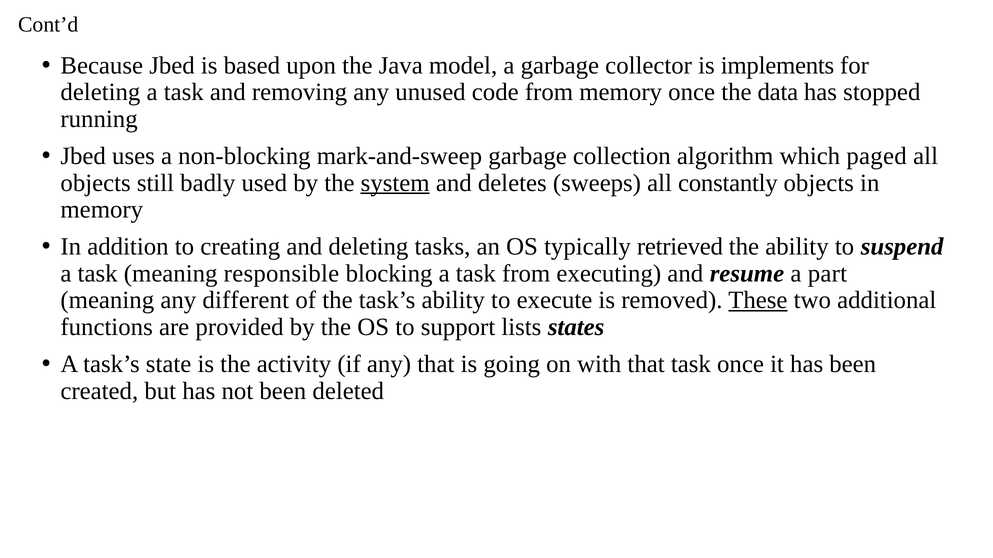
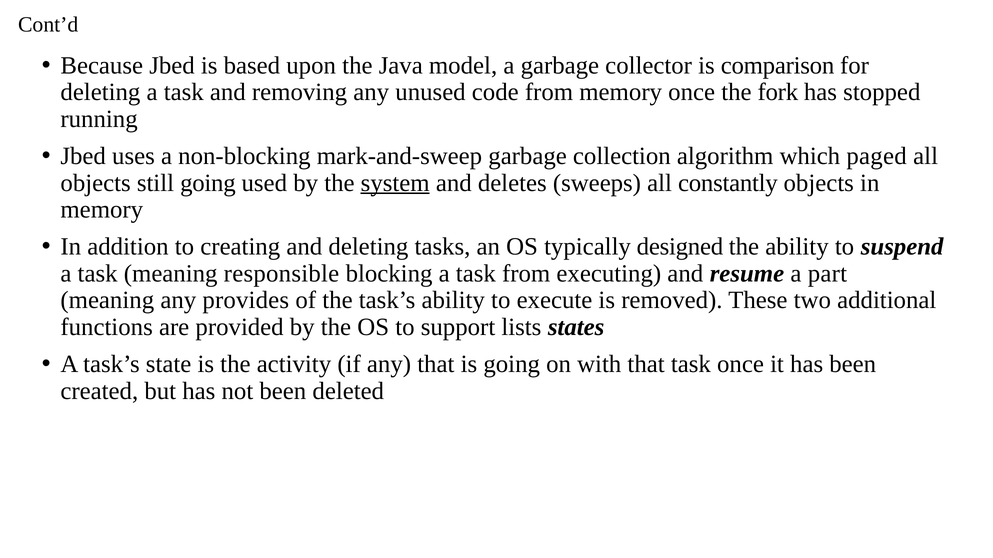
implements: implements -> comparison
data: data -> fork
still badly: badly -> going
retrieved: retrieved -> designed
different: different -> provides
These underline: present -> none
